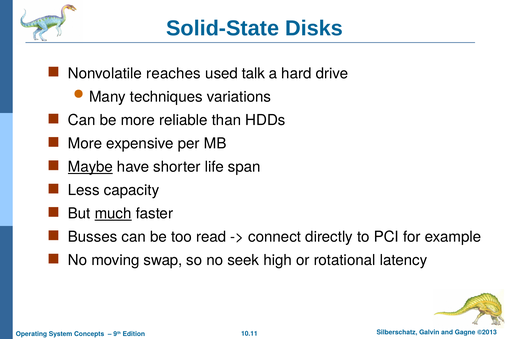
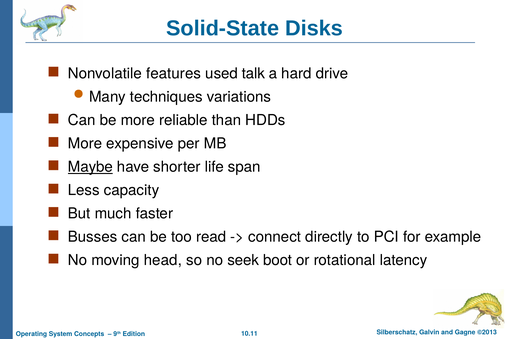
reaches: reaches -> features
much underline: present -> none
swap: swap -> head
high: high -> boot
